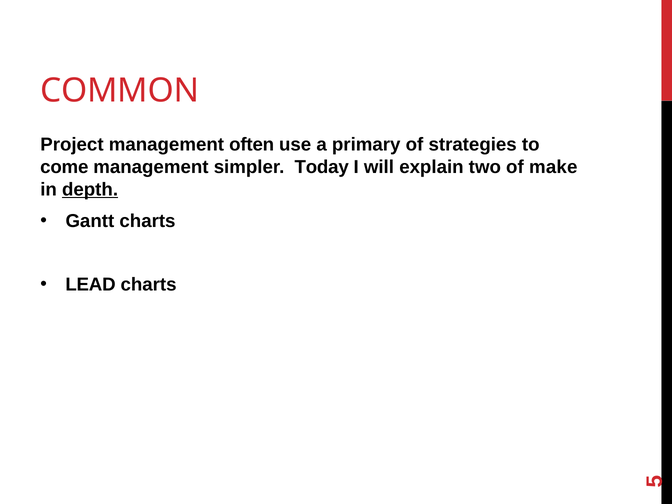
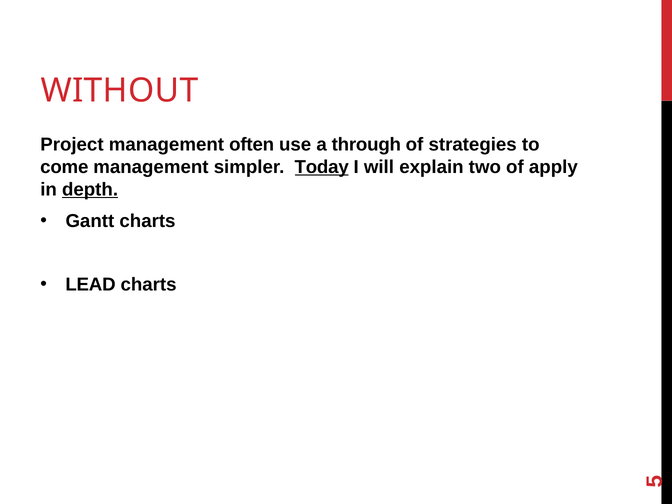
COMMON: COMMON -> WITHOUT
primary: primary -> through
Today underline: none -> present
make: make -> apply
